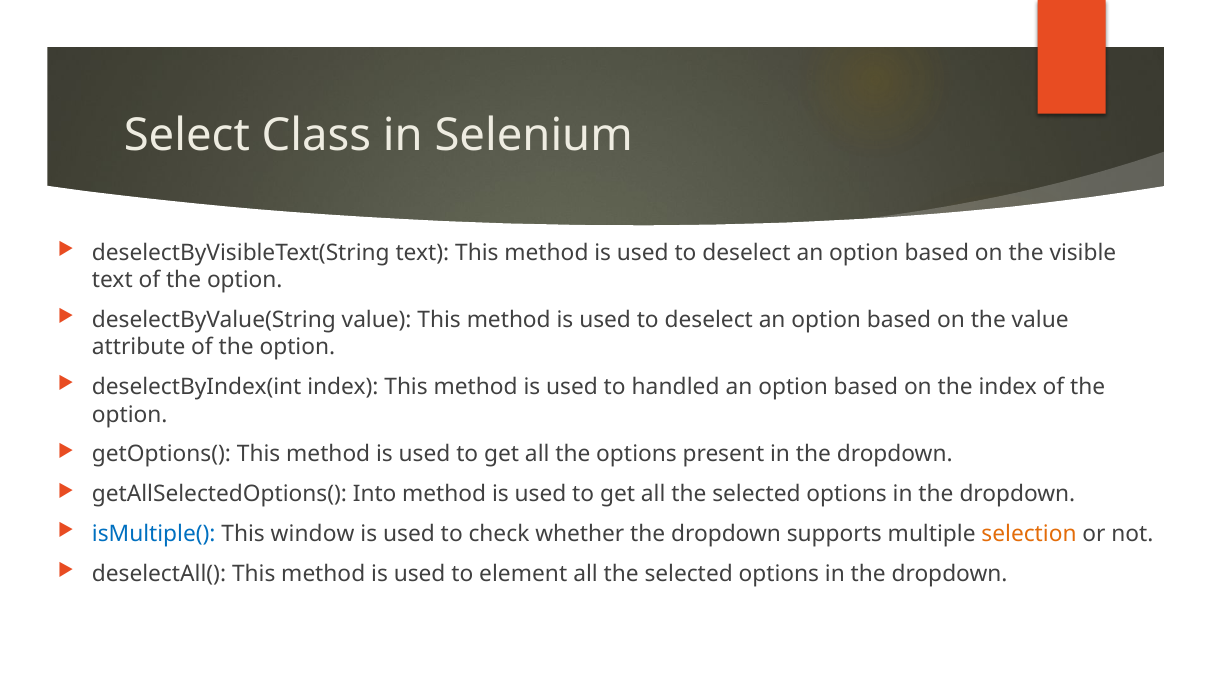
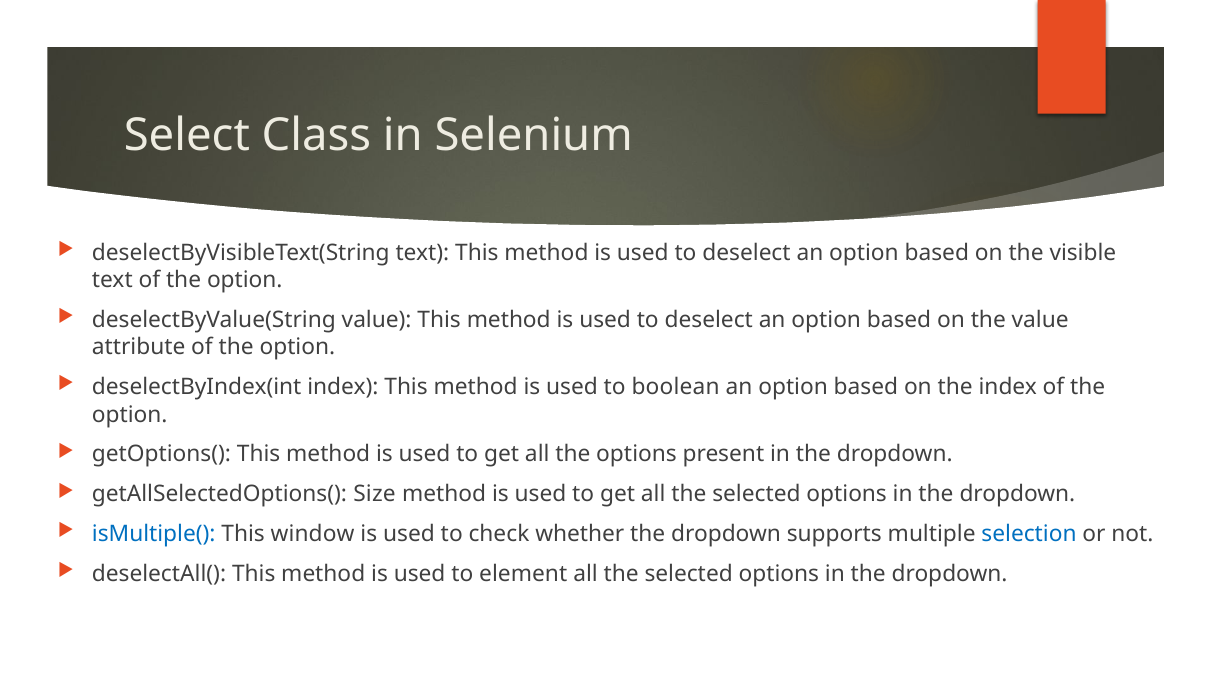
handled: handled -> boolean
Into: Into -> Size
selection colour: orange -> blue
